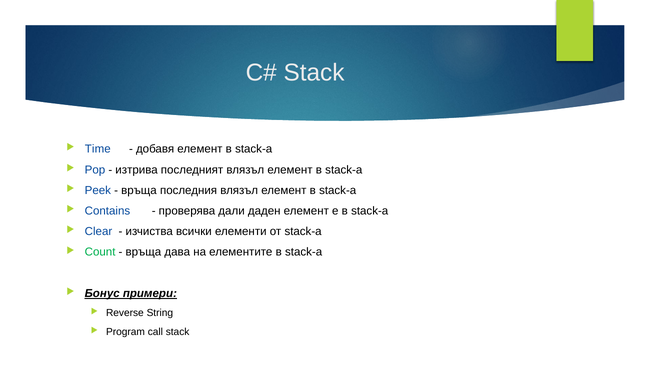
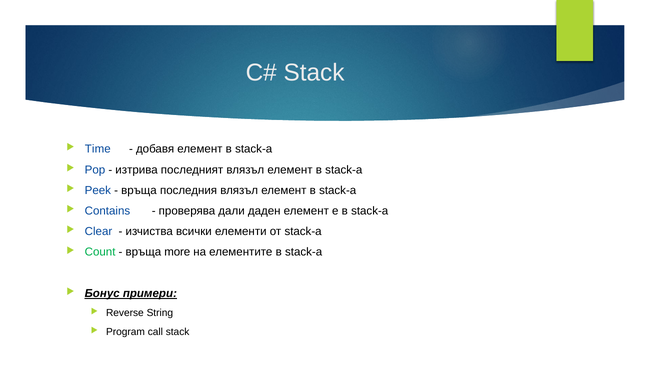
дава: дава -> more
